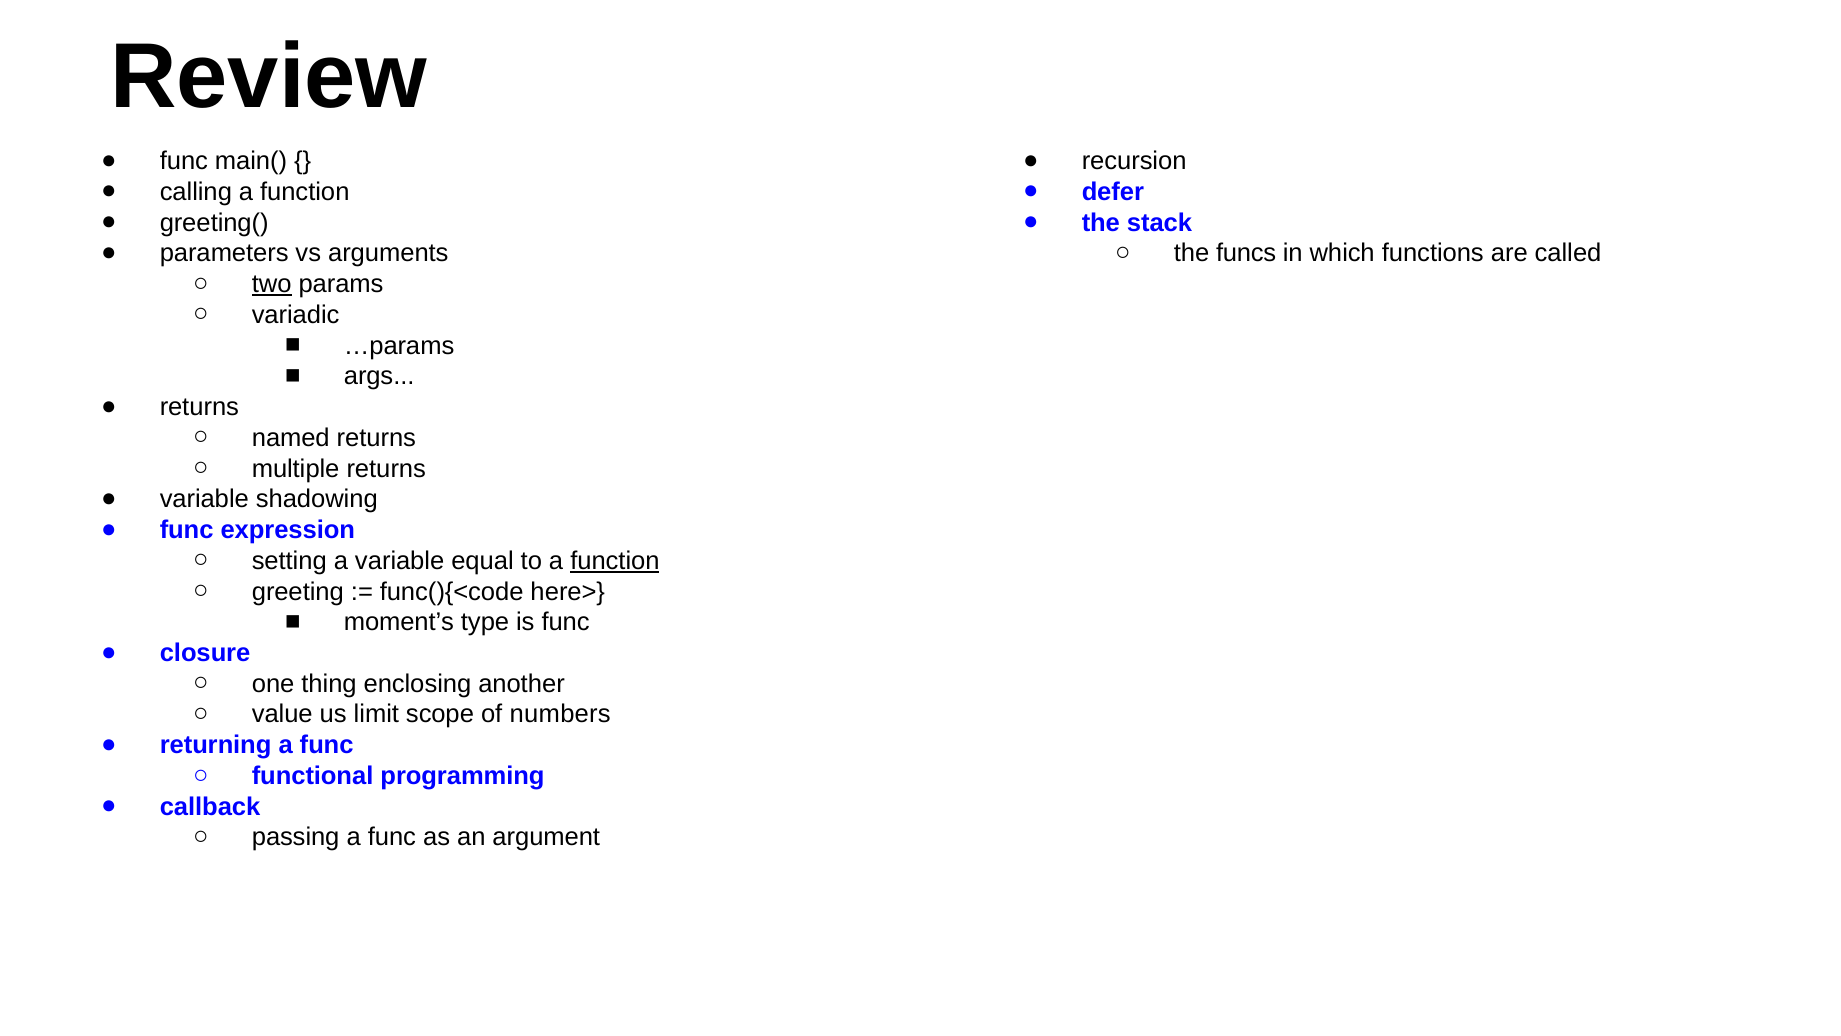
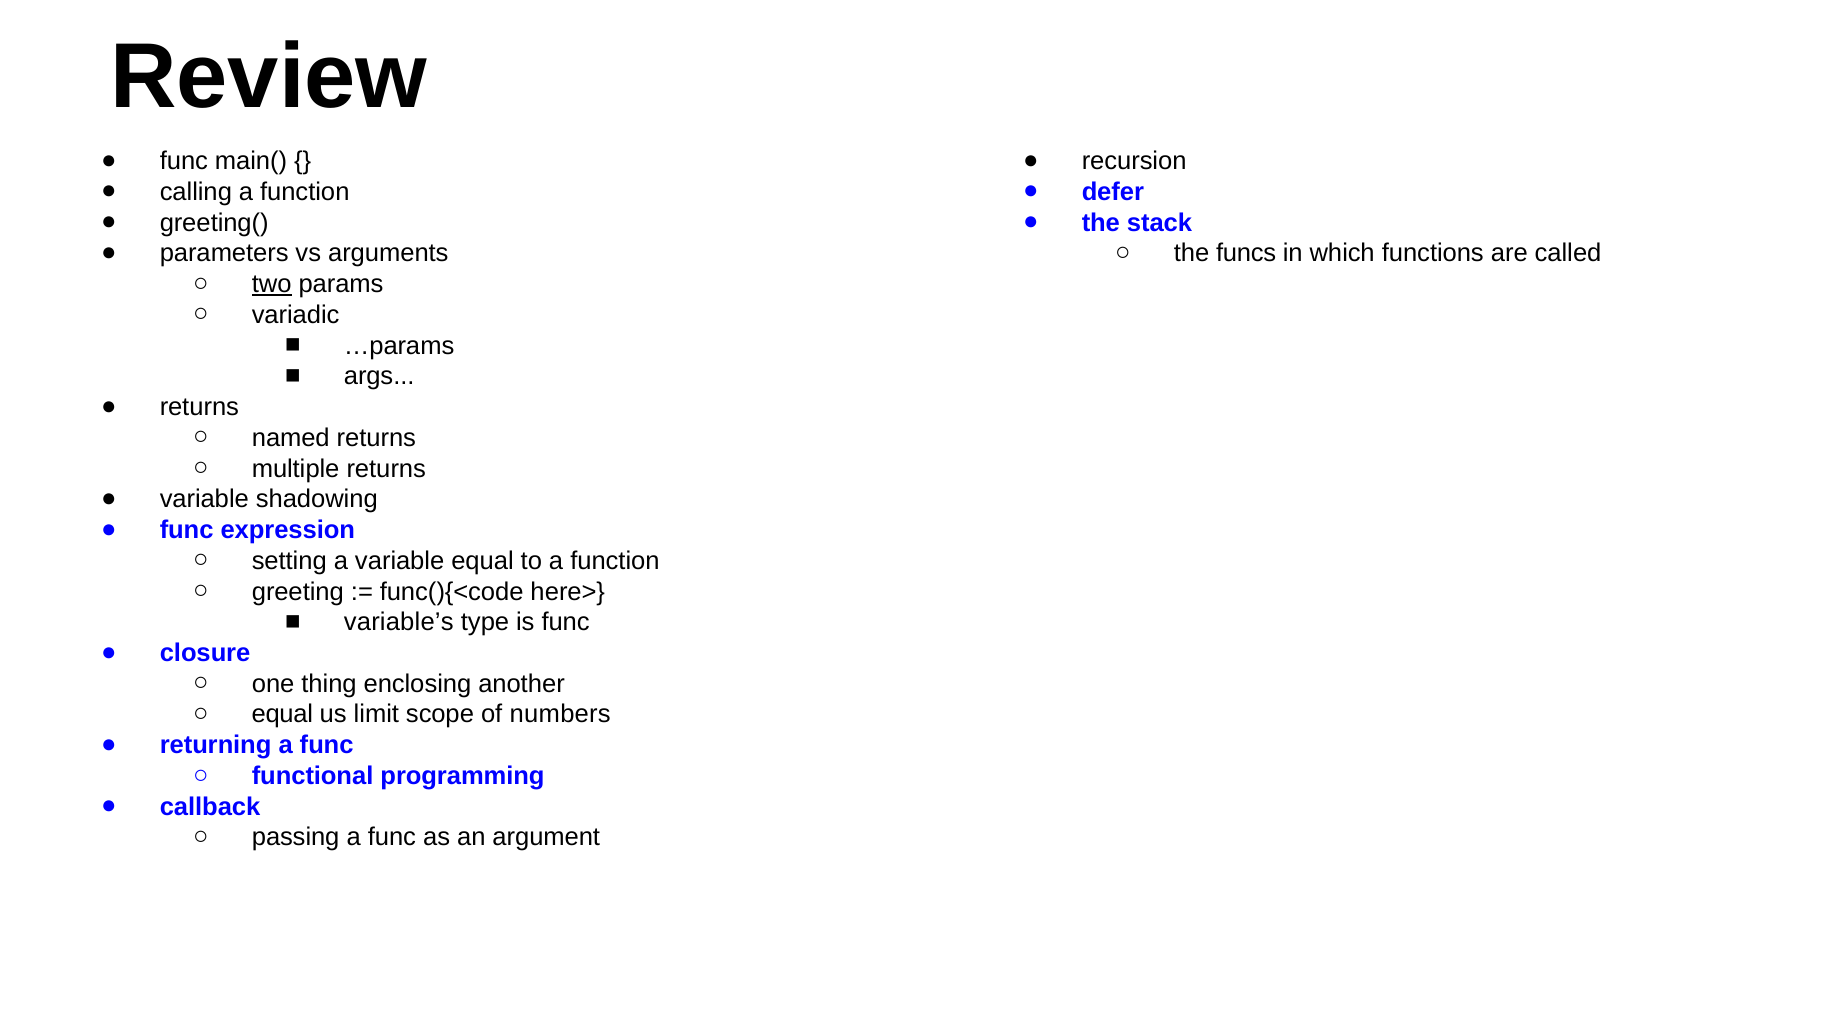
function at (615, 561) underline: present -> none
moment’s: moment’s -> variable’s
value at (282, 714): value -> equal
